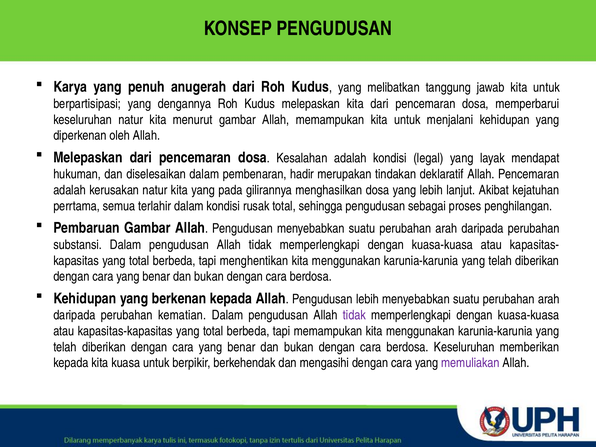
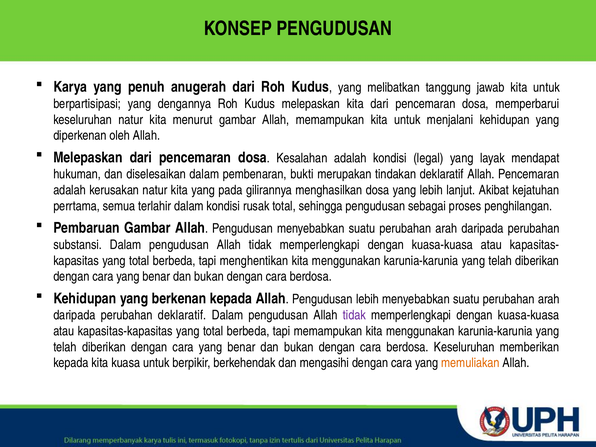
hadir: hadir -> bukti
perubahan kematian: kematian -> deklaratif
memuliakan colour: purple -> orange
